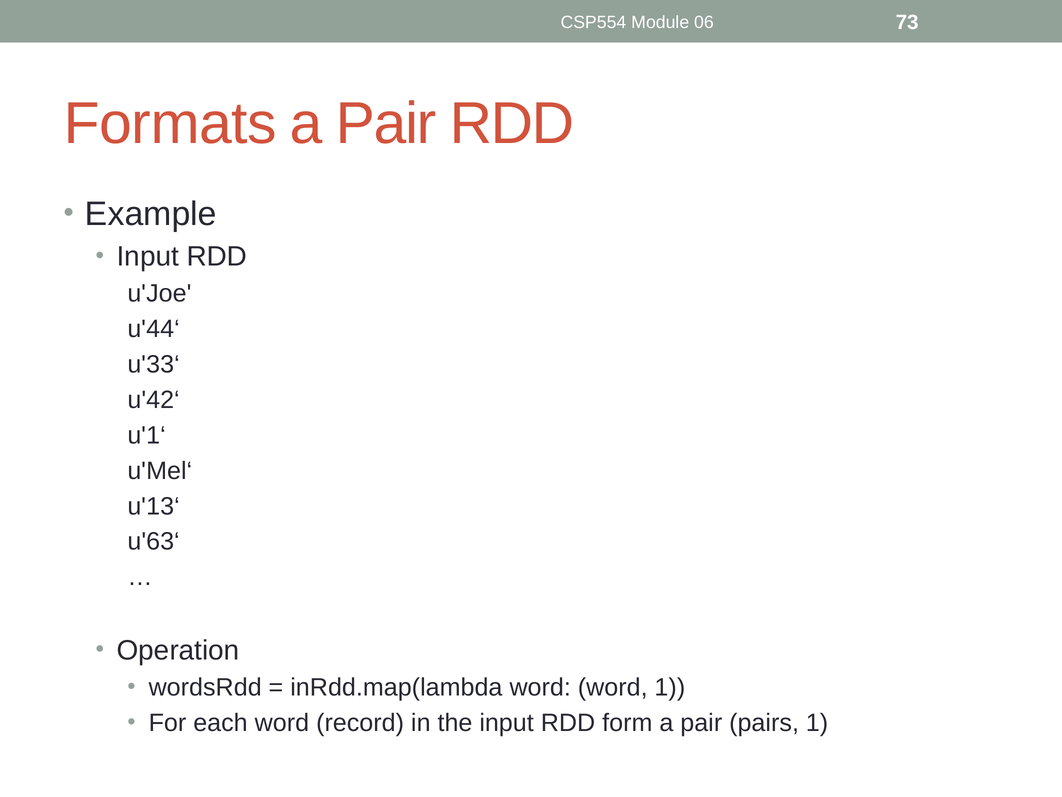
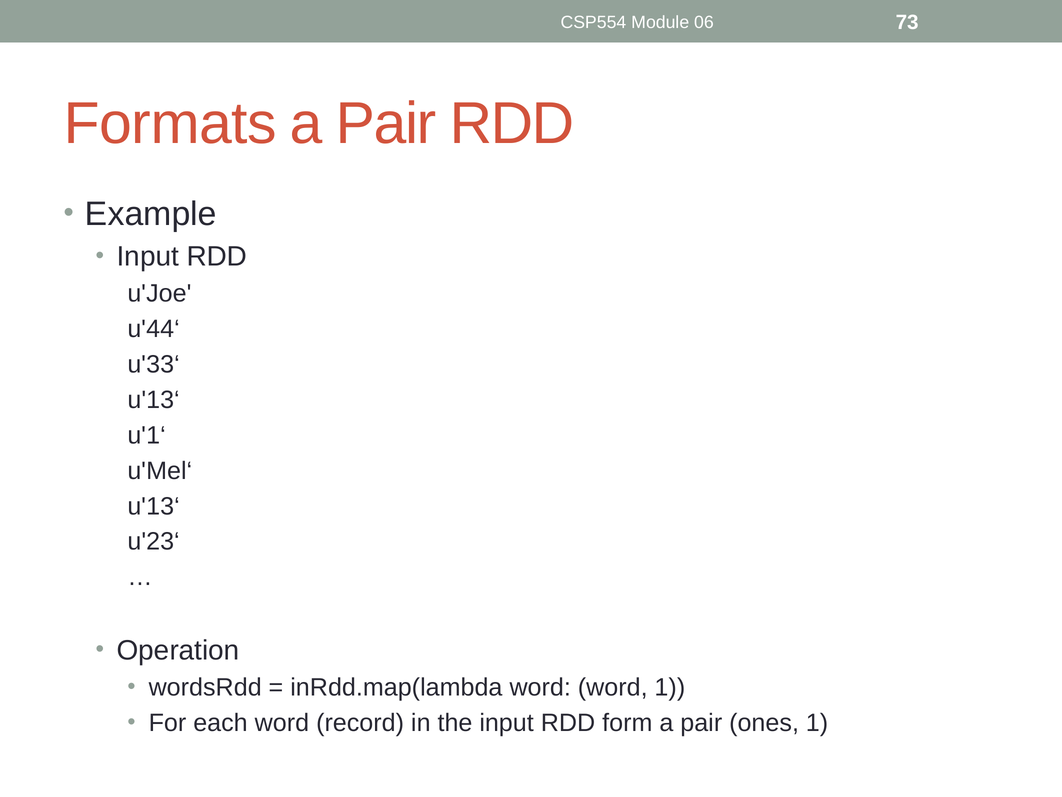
u'42‘ at (154, 400): u'42‘ -> u'13‘
u'63‘: u'63‘ -> u'23‘
pairs: pairs -> ones
